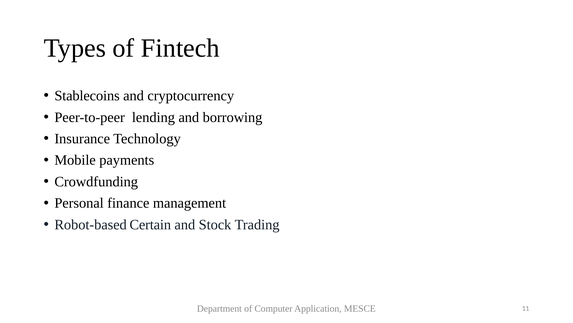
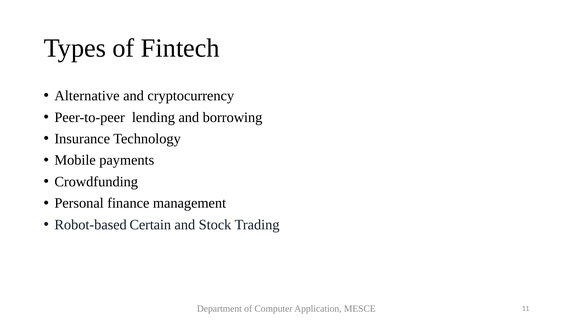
Stablecoins: Stablecoins -> Alternative
